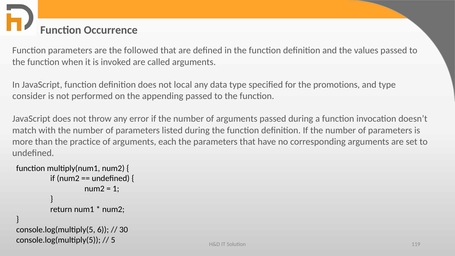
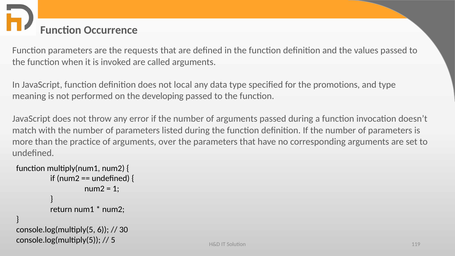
followed: followed -> requests
consider: consider -> meaning
appending: appending -> developing
each: each -> over
